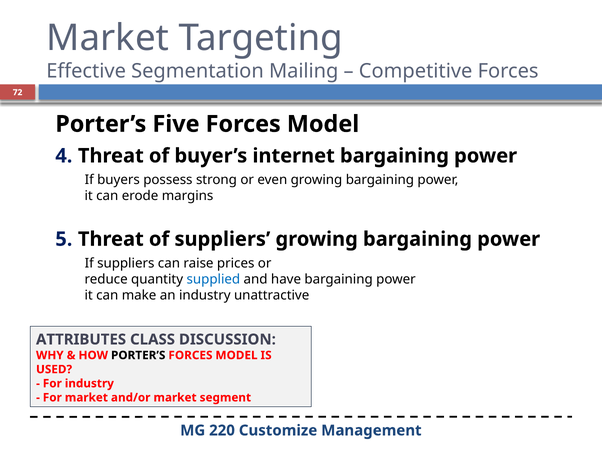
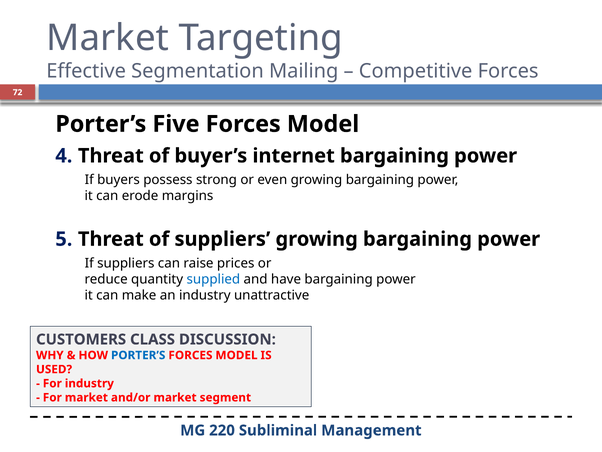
ATTRIBUTES: ATTRIBUTES -> CUSTOMERS
PORTER’S at (138, 355) colour: black -> blue
Customize: Customize -> Subliminal
